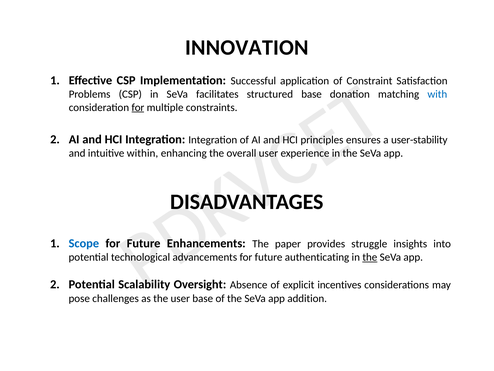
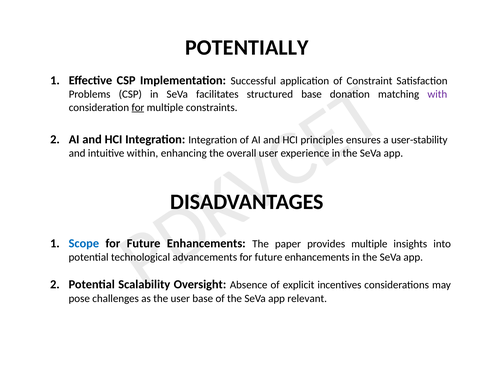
INNOVATION: INNOVATION -> POTENTIALLY
with colour: blue -> purple
provides struggle: struggle -> multiple
authenticating at (317, 257): authenticating -> enhancements
the at (370, 257) underline: present -> none
addition: addition -> relevant
